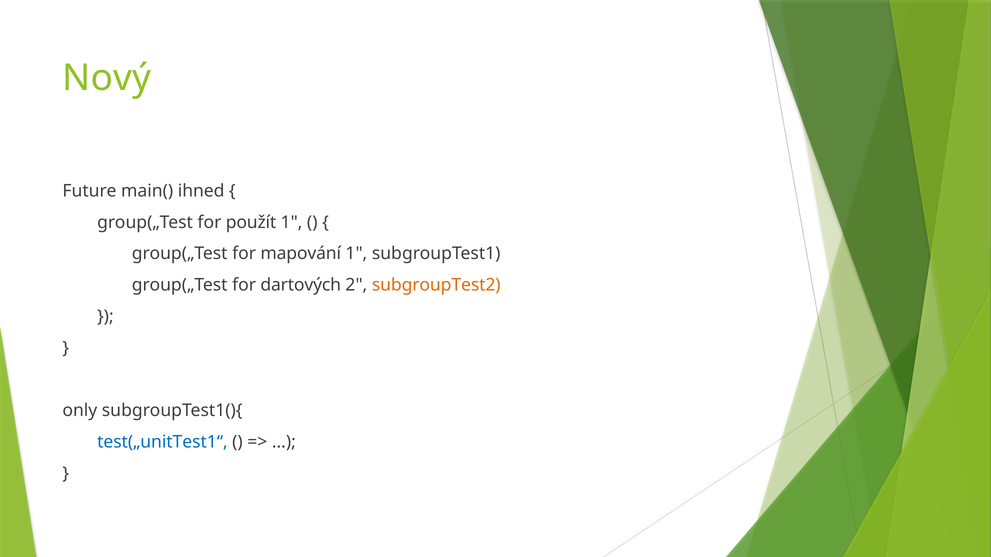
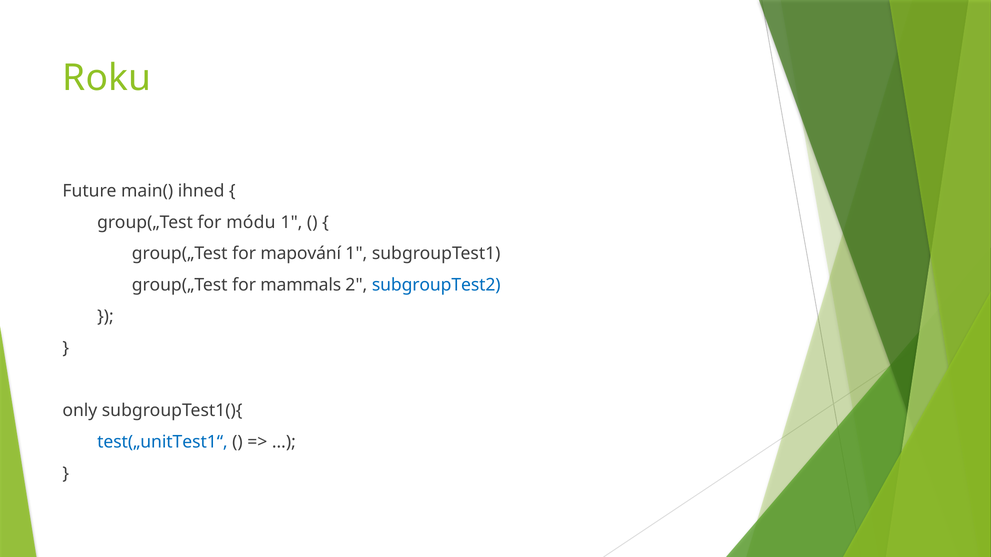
Nový: Nový -> Roku
použít: použít -> módu
dartových: dartových -> mammals
subgroupTest2 colour: orange -> blue
